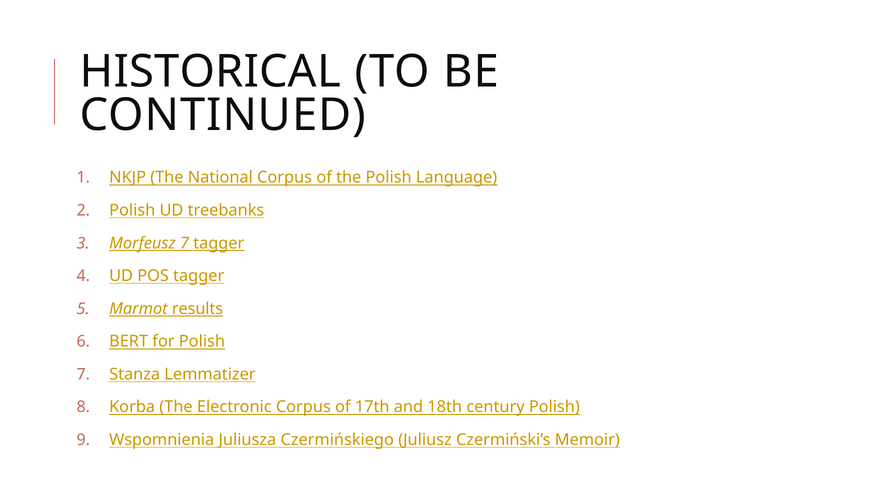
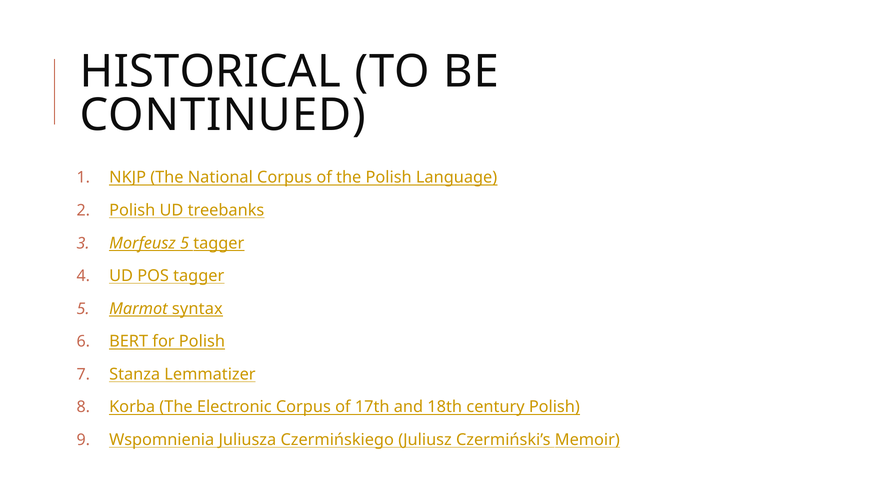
Morfeusz 7: 7 -> 5
results: results -> syntax
